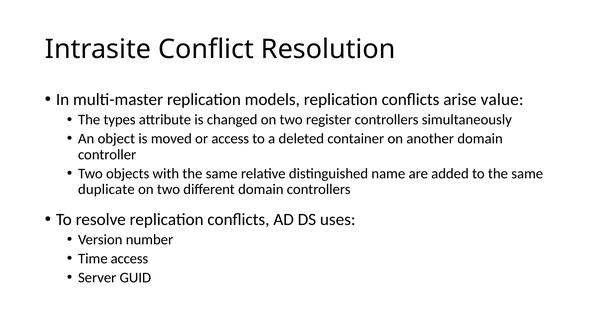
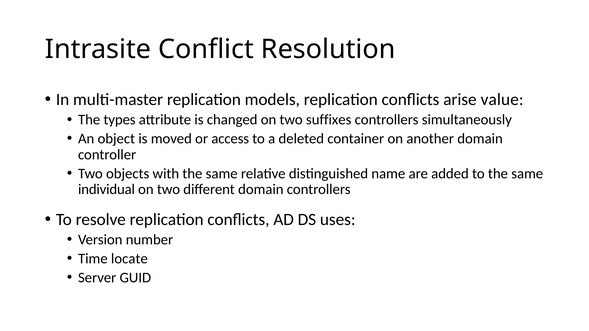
register: register -> suffixes
duplicate: duplicate -> individual
Time access: access -> locate
